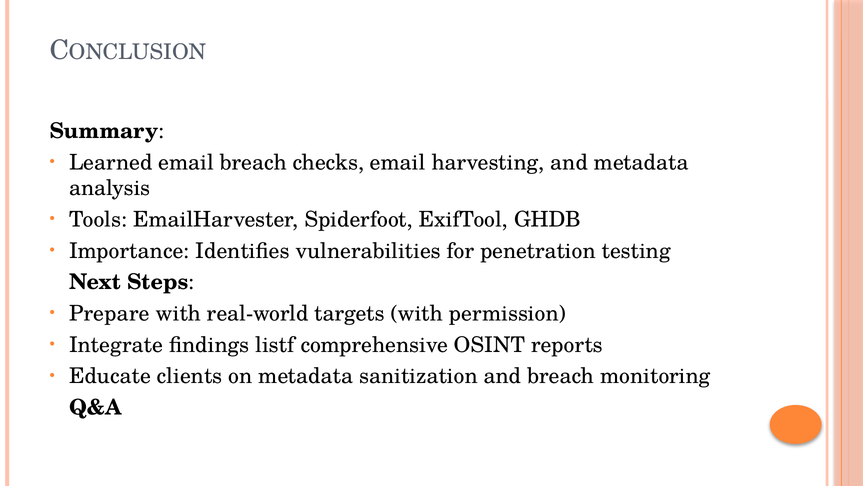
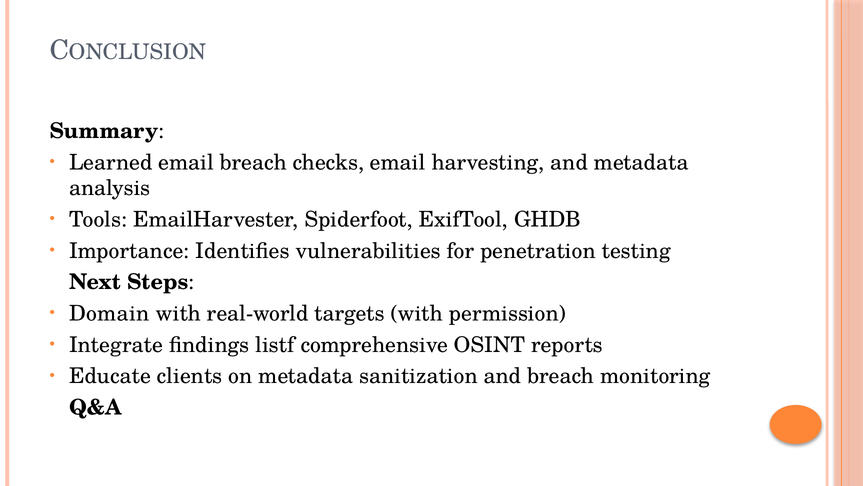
Prepare: Prepare -> Domain
